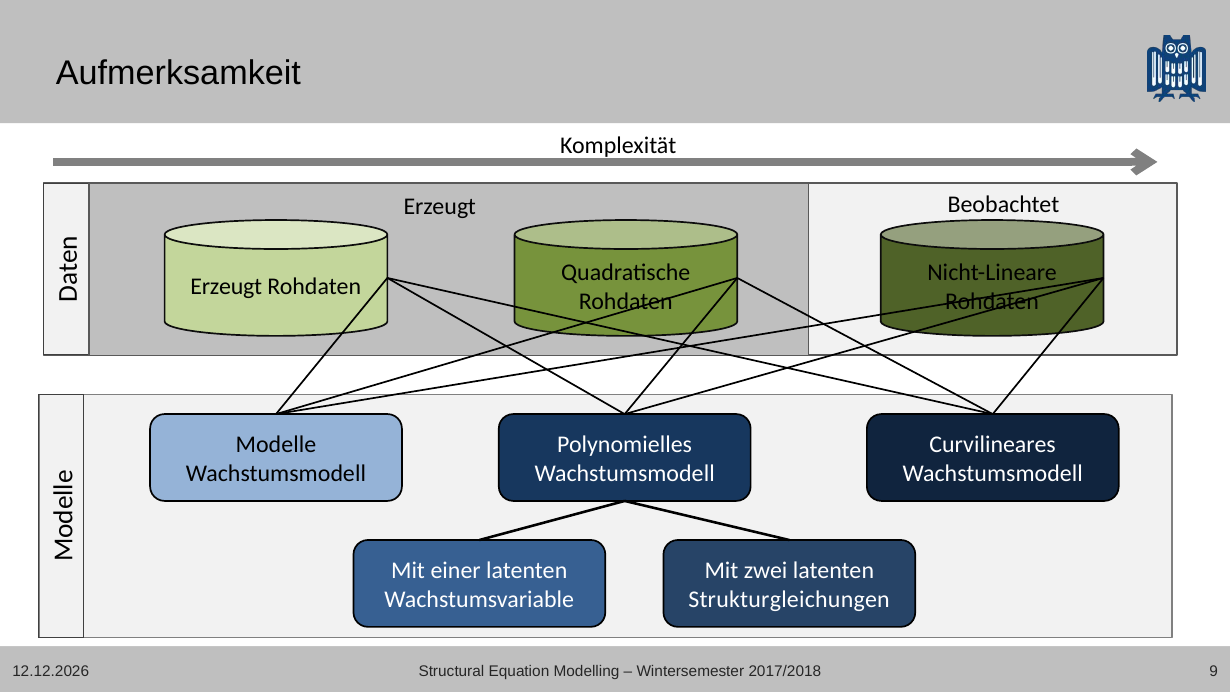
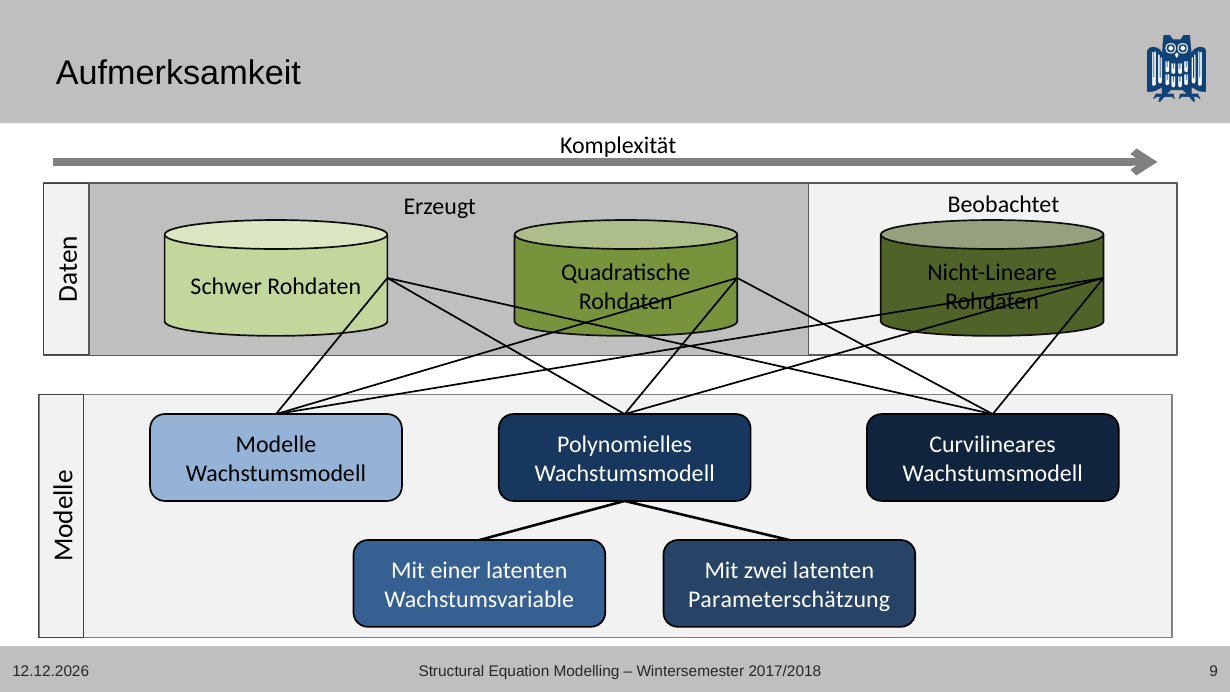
Erzeugt at (226, 287): Erzeugt -> Schwer
Strukturgleichungen: Strukturgleichungen -> Parameterschätzung
